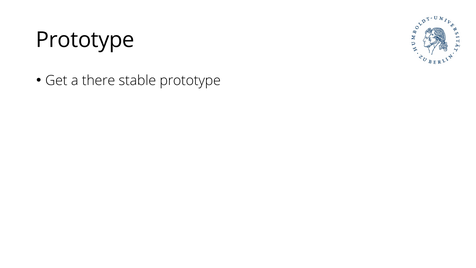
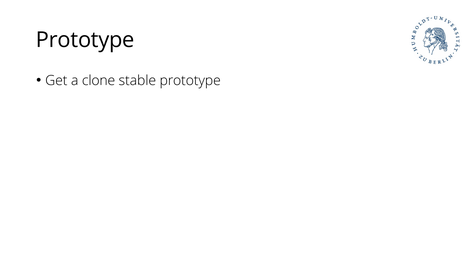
there: there -> clone
